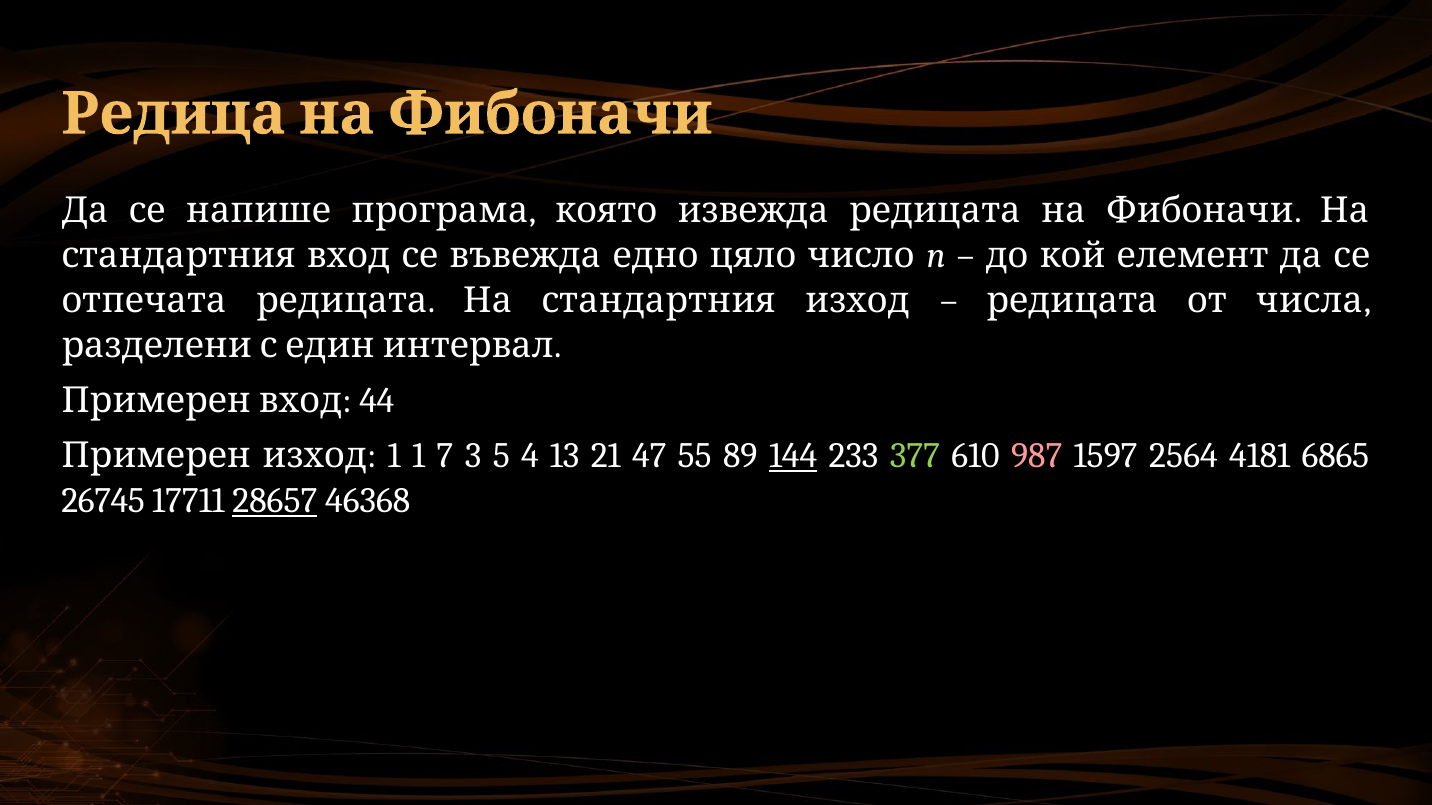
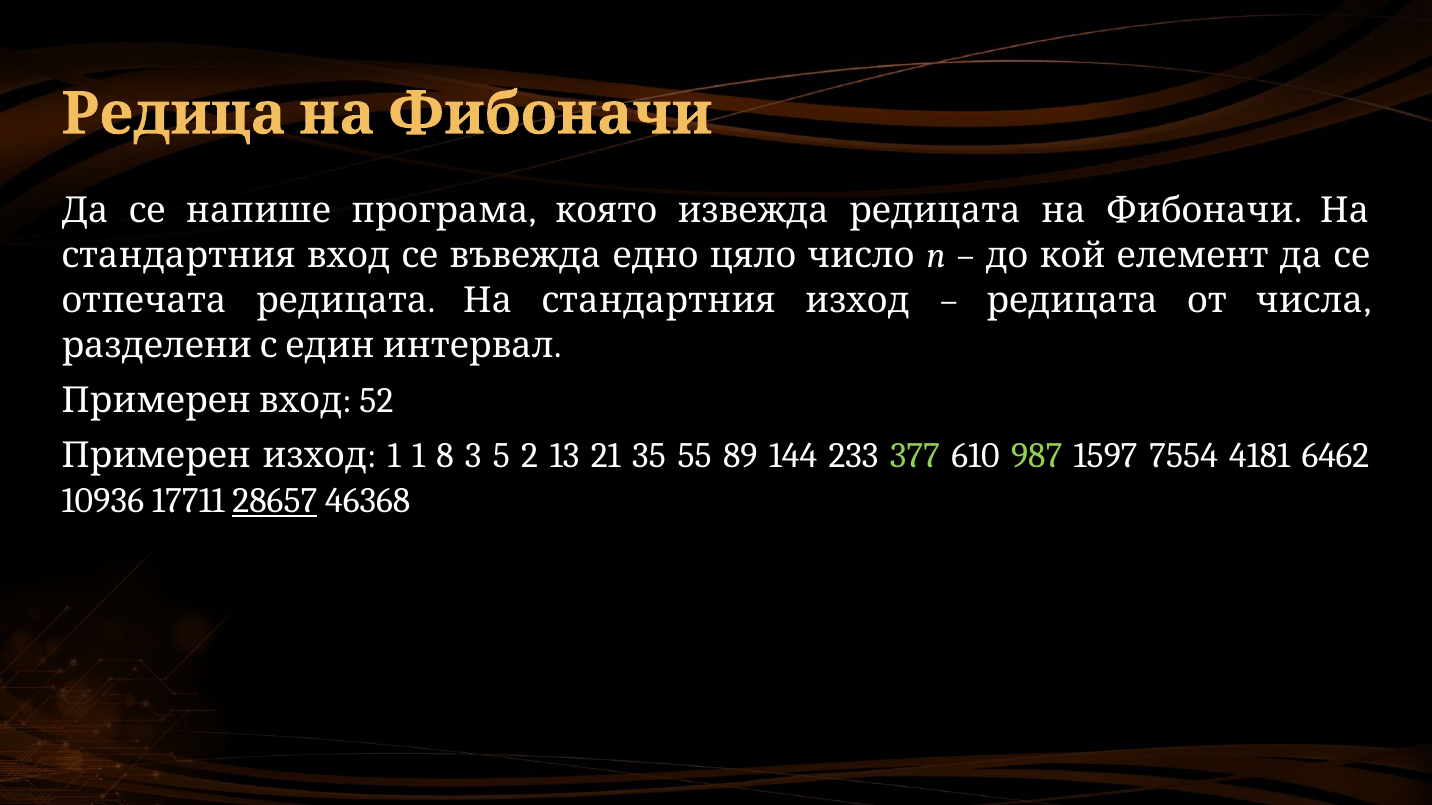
44: 44 -> 52
7: 7 -> 8
4: 4 -> 2
47: 47 -> 35
144 underline: present -> none
987 colour: pink -> light green
2564: 2564 -> 7554
6865: 6865 -> 6462
26745: 26745 -> 10936
